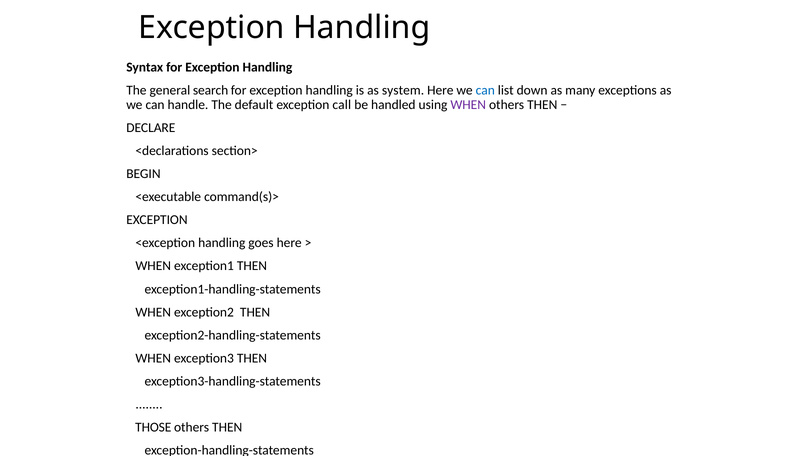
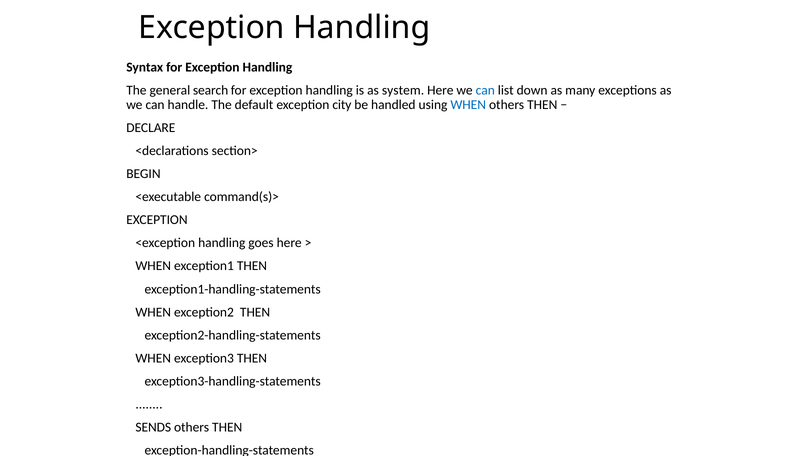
call: call -> city
WHEN at (468, 105) colour: purple -> blue
THOSE: THOSE -> SENDS
